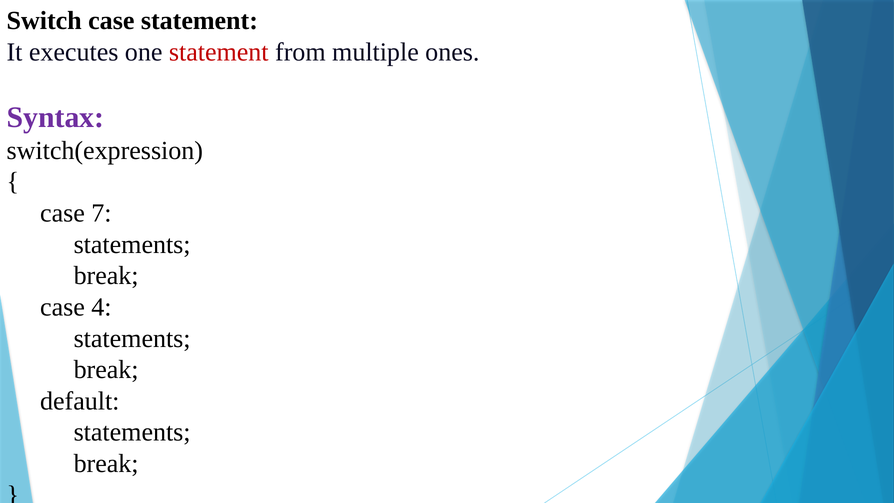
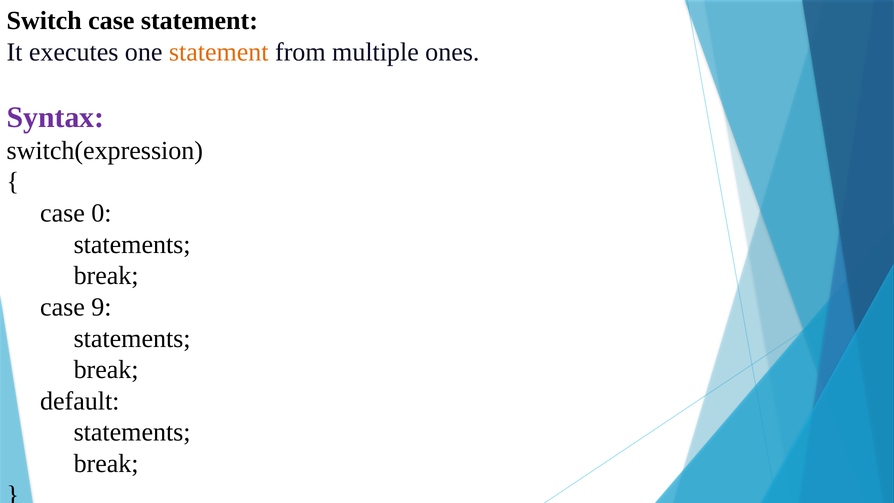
statement at (219, 52) colour: red -> orange
7: 7 -> 0
4: 4 -> 9
